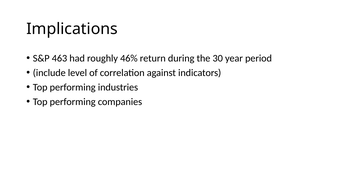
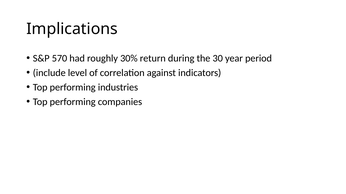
463: 463 -> 570
46%: 46% -> 30%
